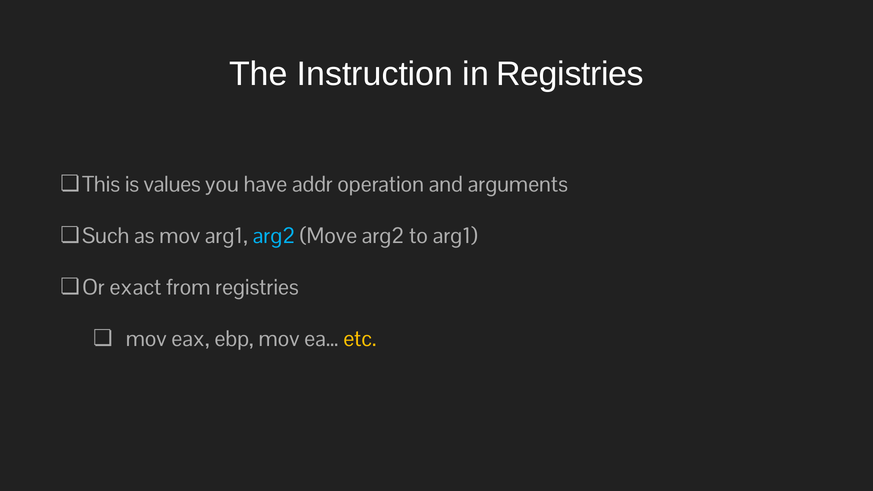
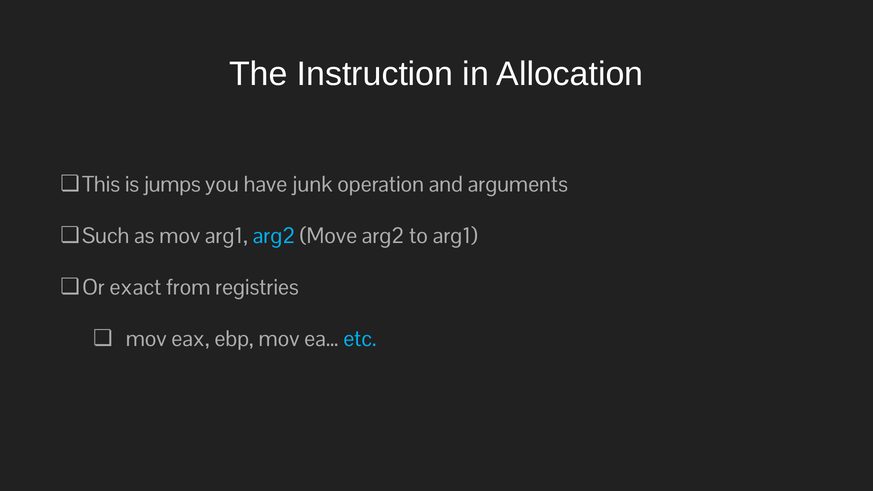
in Registries: Registries -> Allocation
values: values -> jumps
addr: addr -> junk
etc colour: yellow -> light blue
